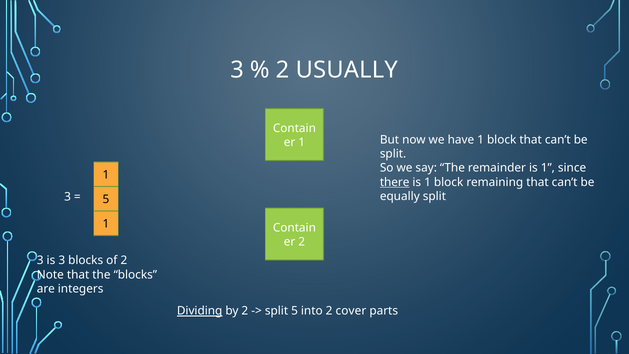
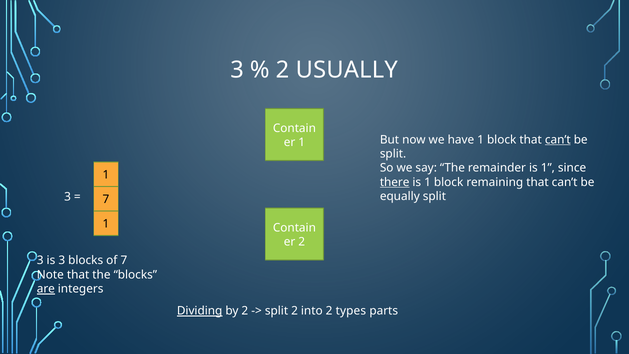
can’t at (558, 140) underline: none -> present
5 at (106, 199): 5 -> 7
of 2: 2 -> 7
are underline: none -> present
split 5: 5 -> 2
cover: cover -> types
